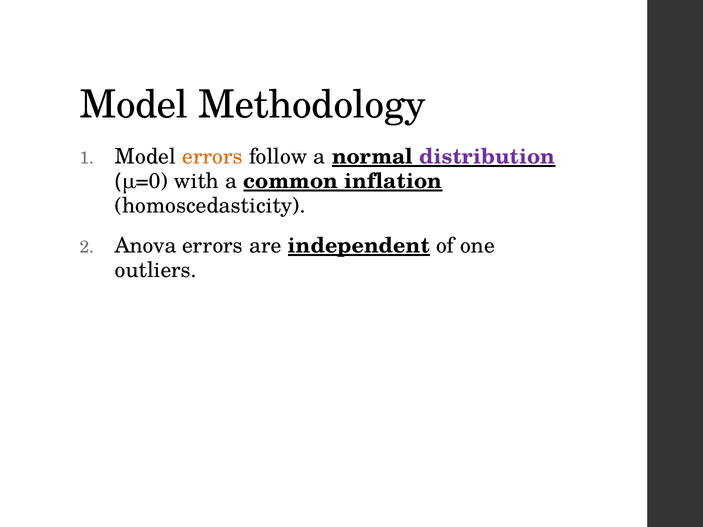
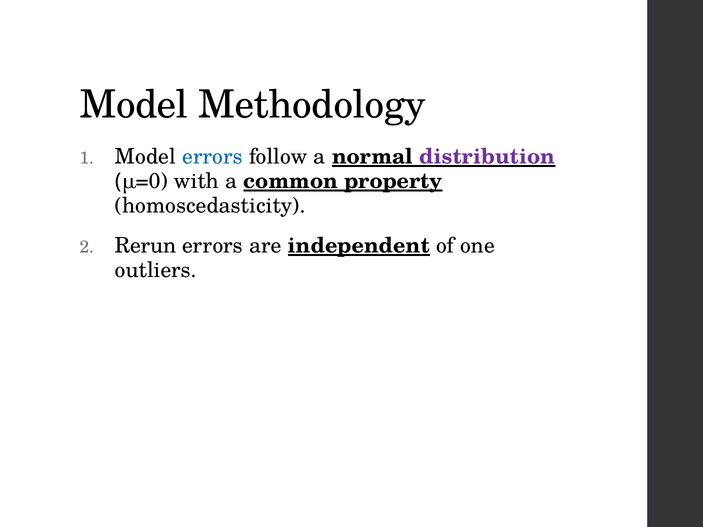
errors at (212, 157) colour: orange -> blue
inflation: inflation -> property
Anova: Anova -> Rerun
